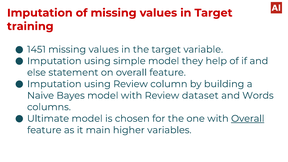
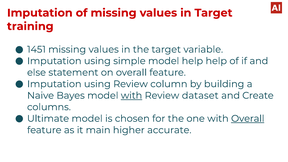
they at (192, 61): they -> help
with at (132, 96) underline: none -> present
Words: Words -> Create
variables: variables -> accurate
